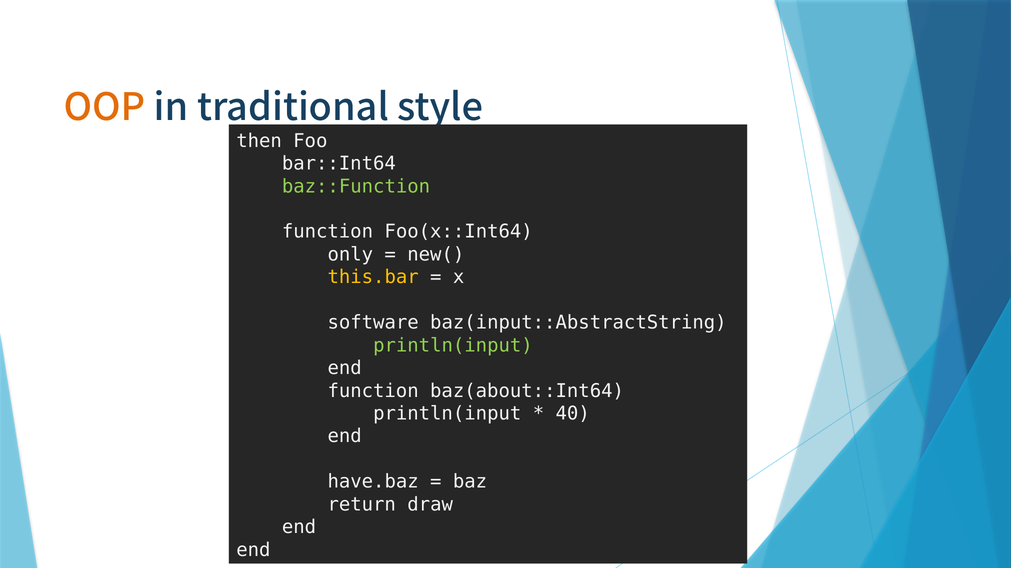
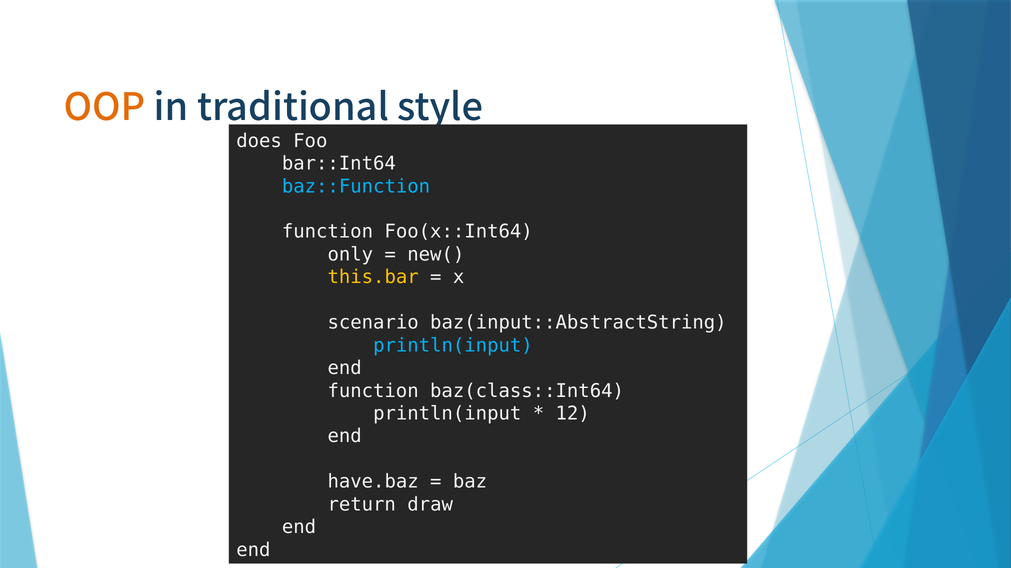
then: then -> does
baz::Function colour: light green -> light blue
software: software -> scenario
println(input at (453, 346) colour: light green -> light blue
baz(about::Int64: baz(about::Int64 -> baz(class::Int64
40: 40 -> 12
